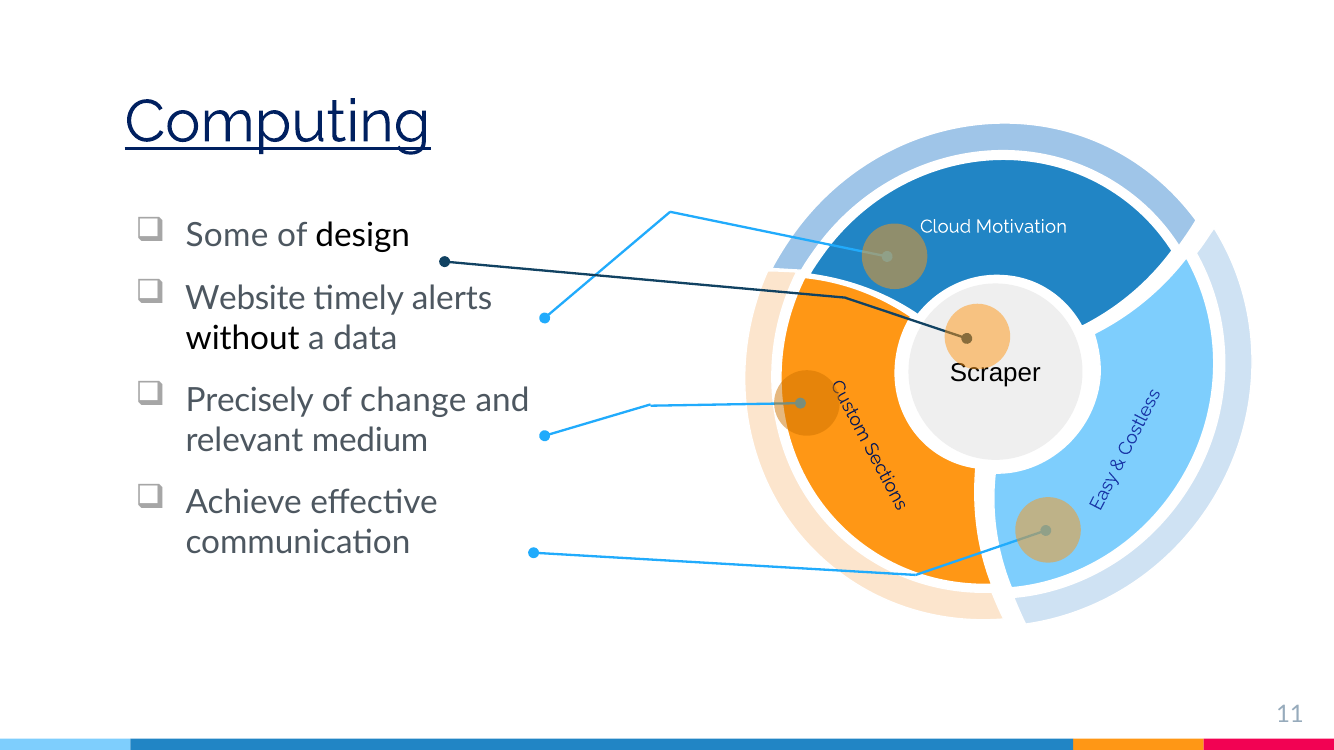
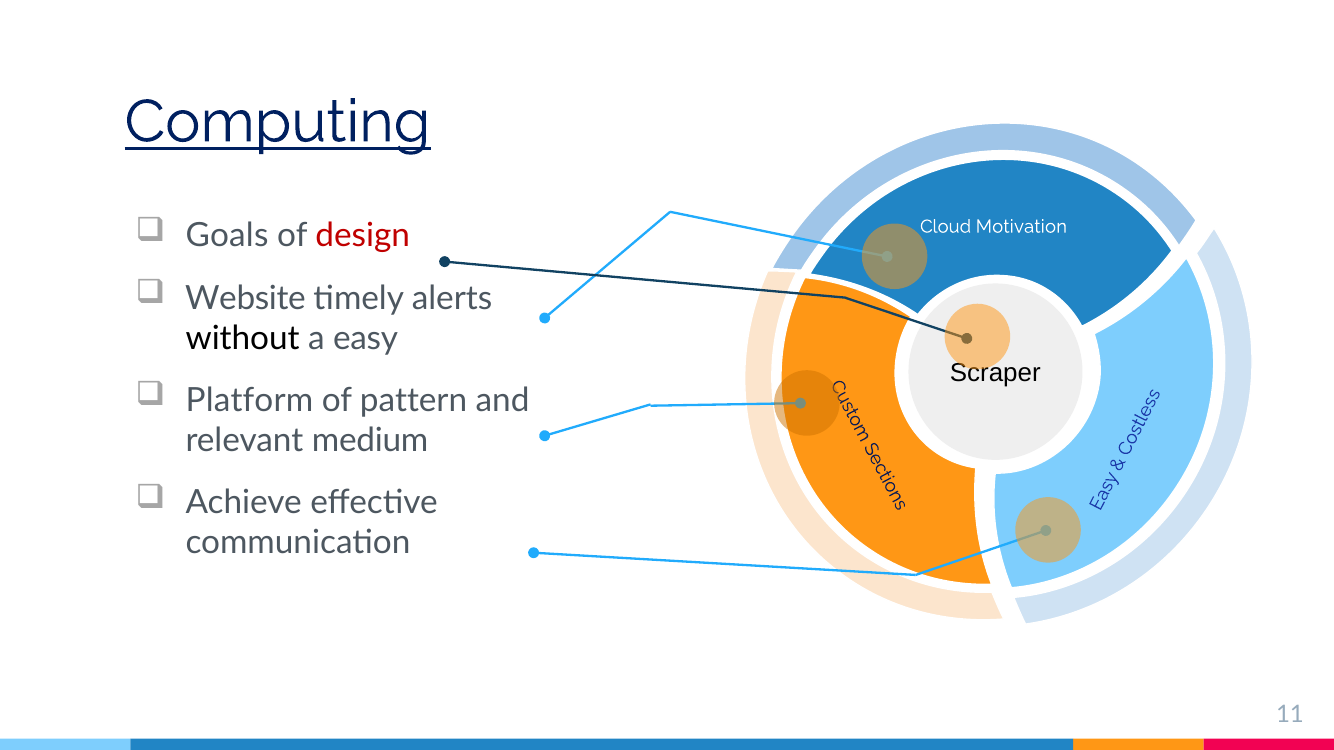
Some: Some -> Goals
design colour: black -> red
data: data -> easy
Precisely: Precisely -> Platform
change: change -> pattern
